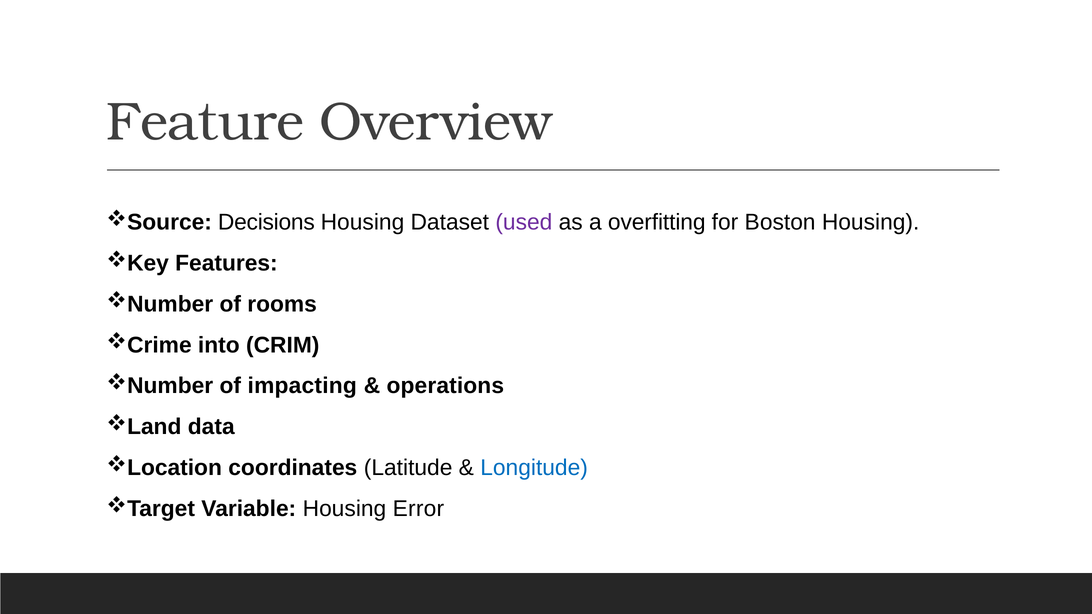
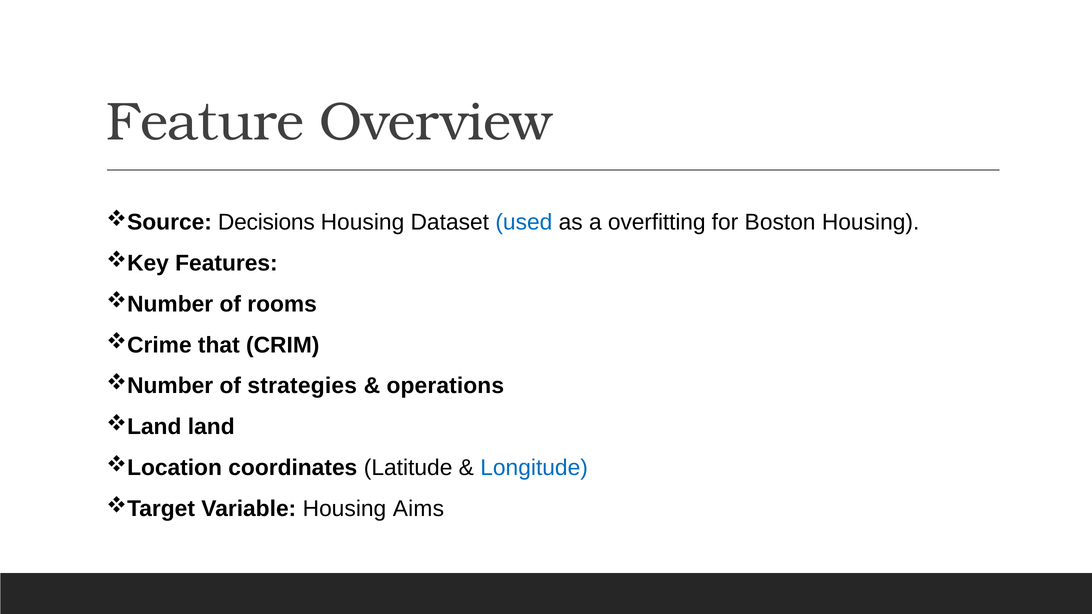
used colour: purple -> blue
into: into -> that
impacting: impacting -> strategies
data: data -> land
Error: Error -> Aims
